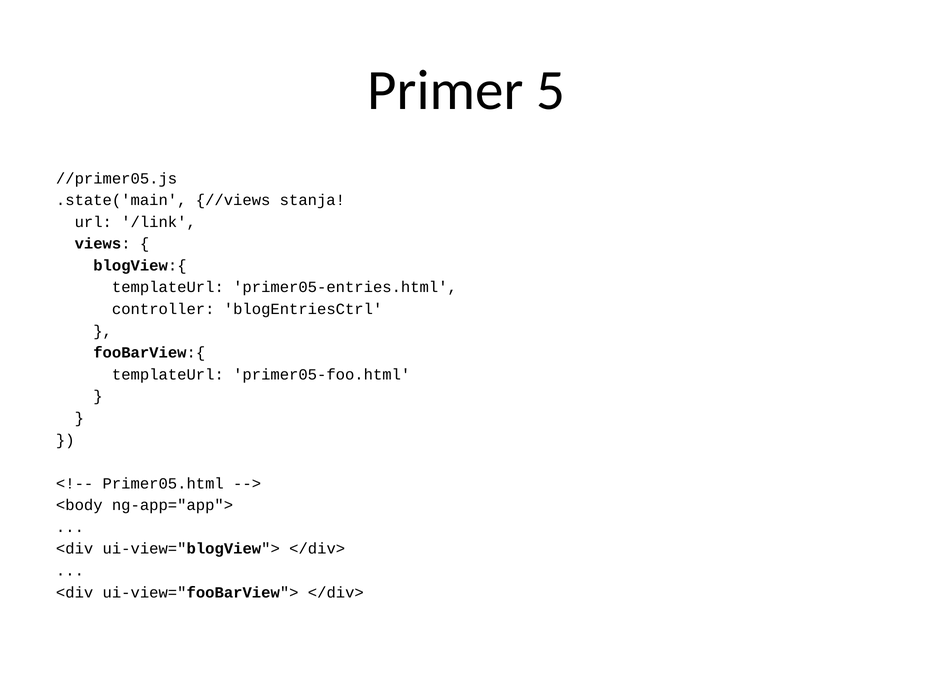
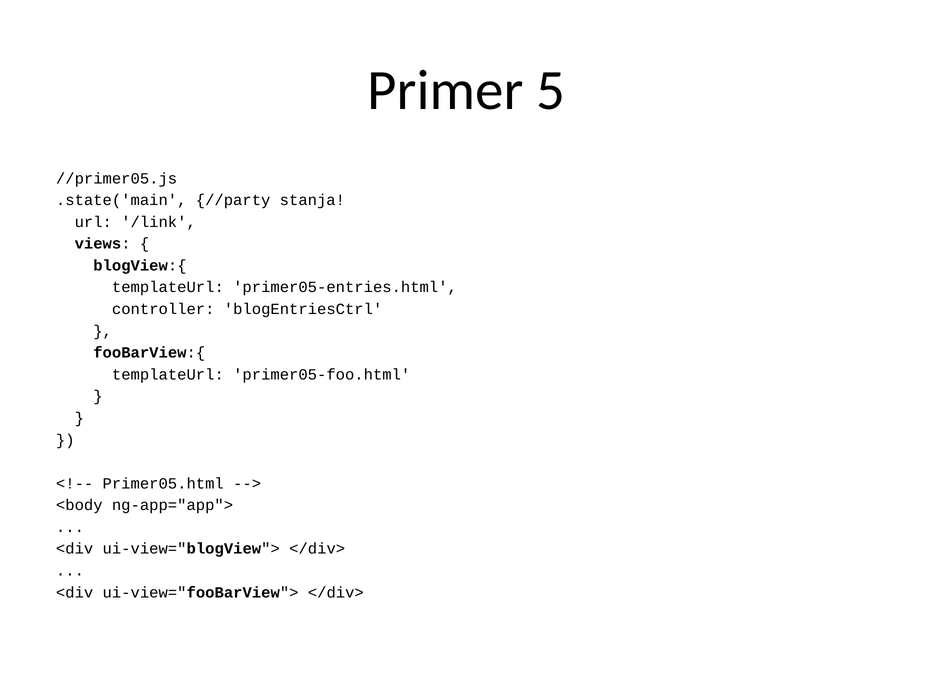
//views: //views -> //party
